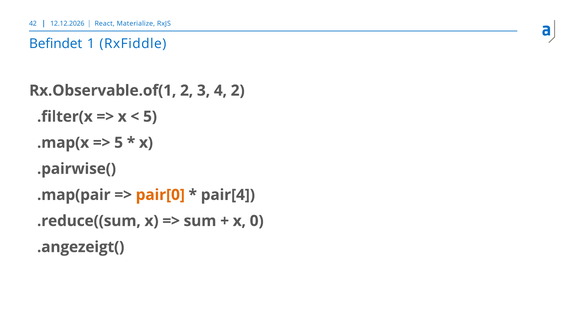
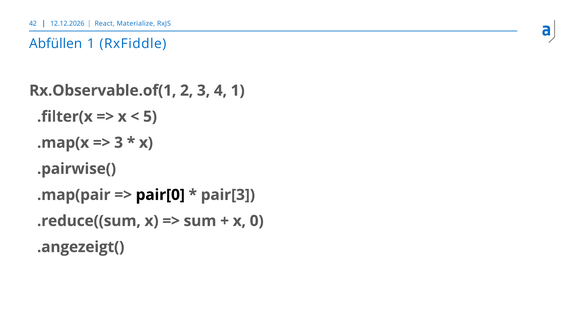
Befindet: Befindet -> Abfüllen
4 2: 2 -> 1
5 at (119, 143): 5 -> 3
pair[0 colour: orange -> black
pair[4: pair[4 -> pair[3
